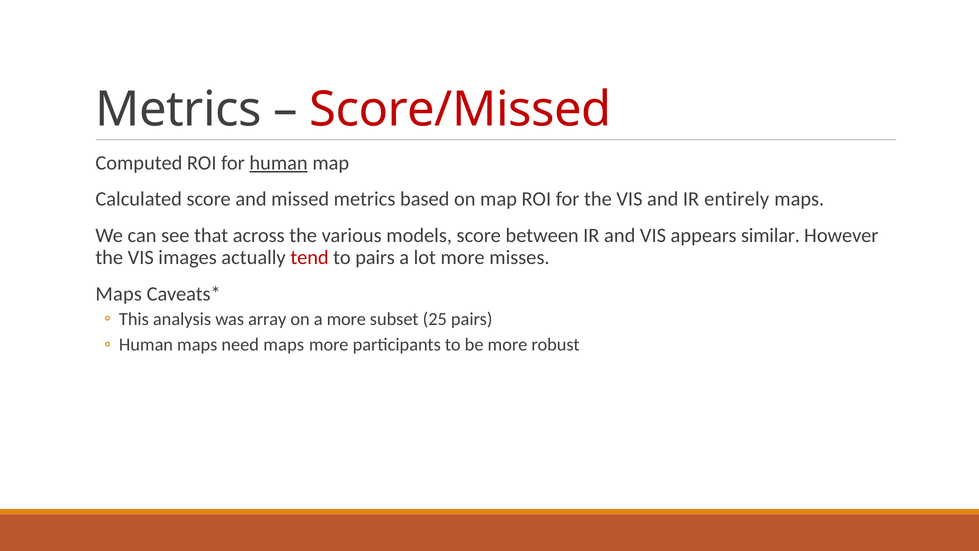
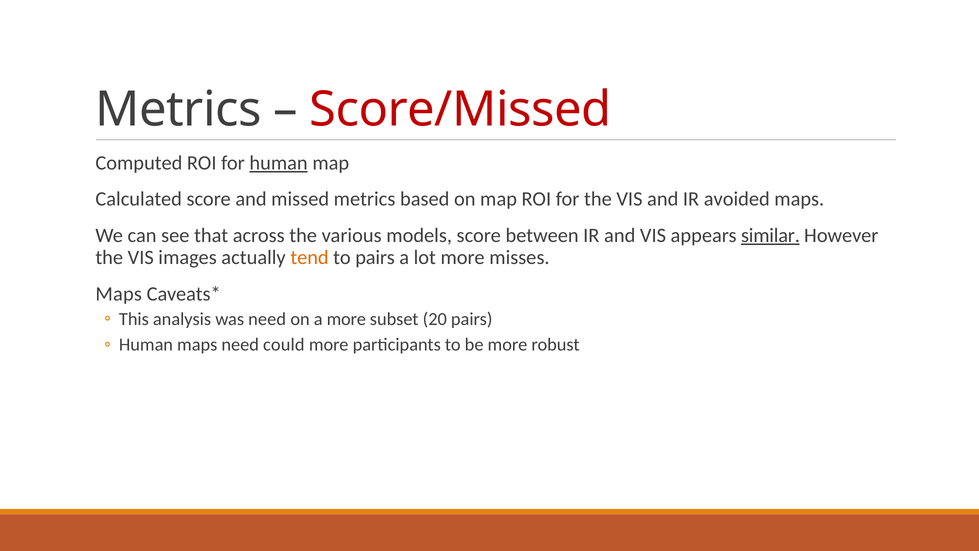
entirely: entirely -> avoided
similar underline: none -> present
tend colour: red -> orange
was array: array -> need
25: 25 -> 20
need maps: maps -> could
